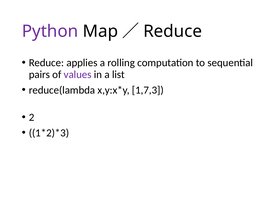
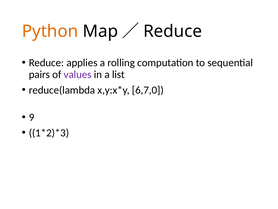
Python colour: purple -> orange
1,7,3: 1,7,3 -> 6,7,0
2: 2 -> 9
